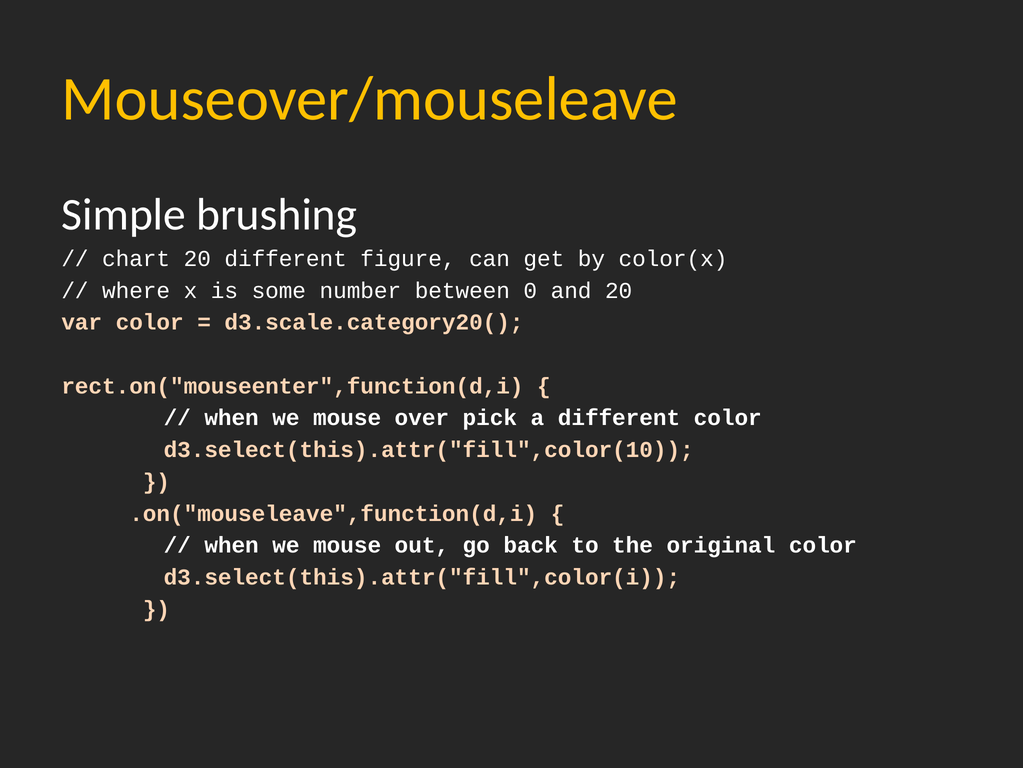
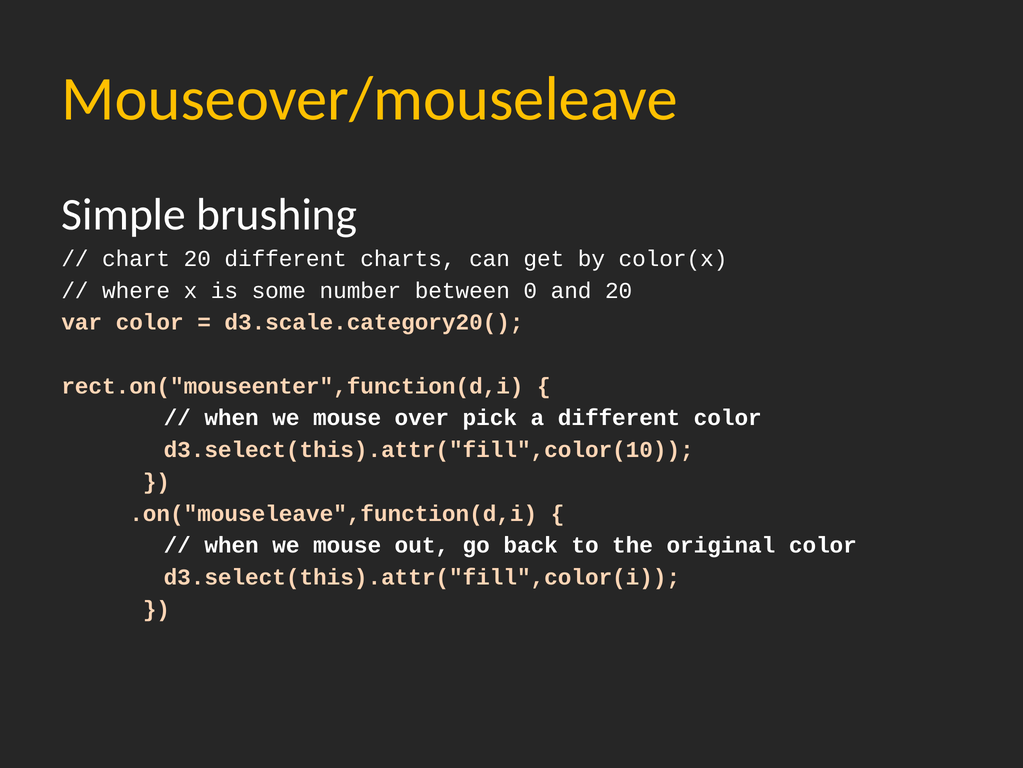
figure: figure -> charts
